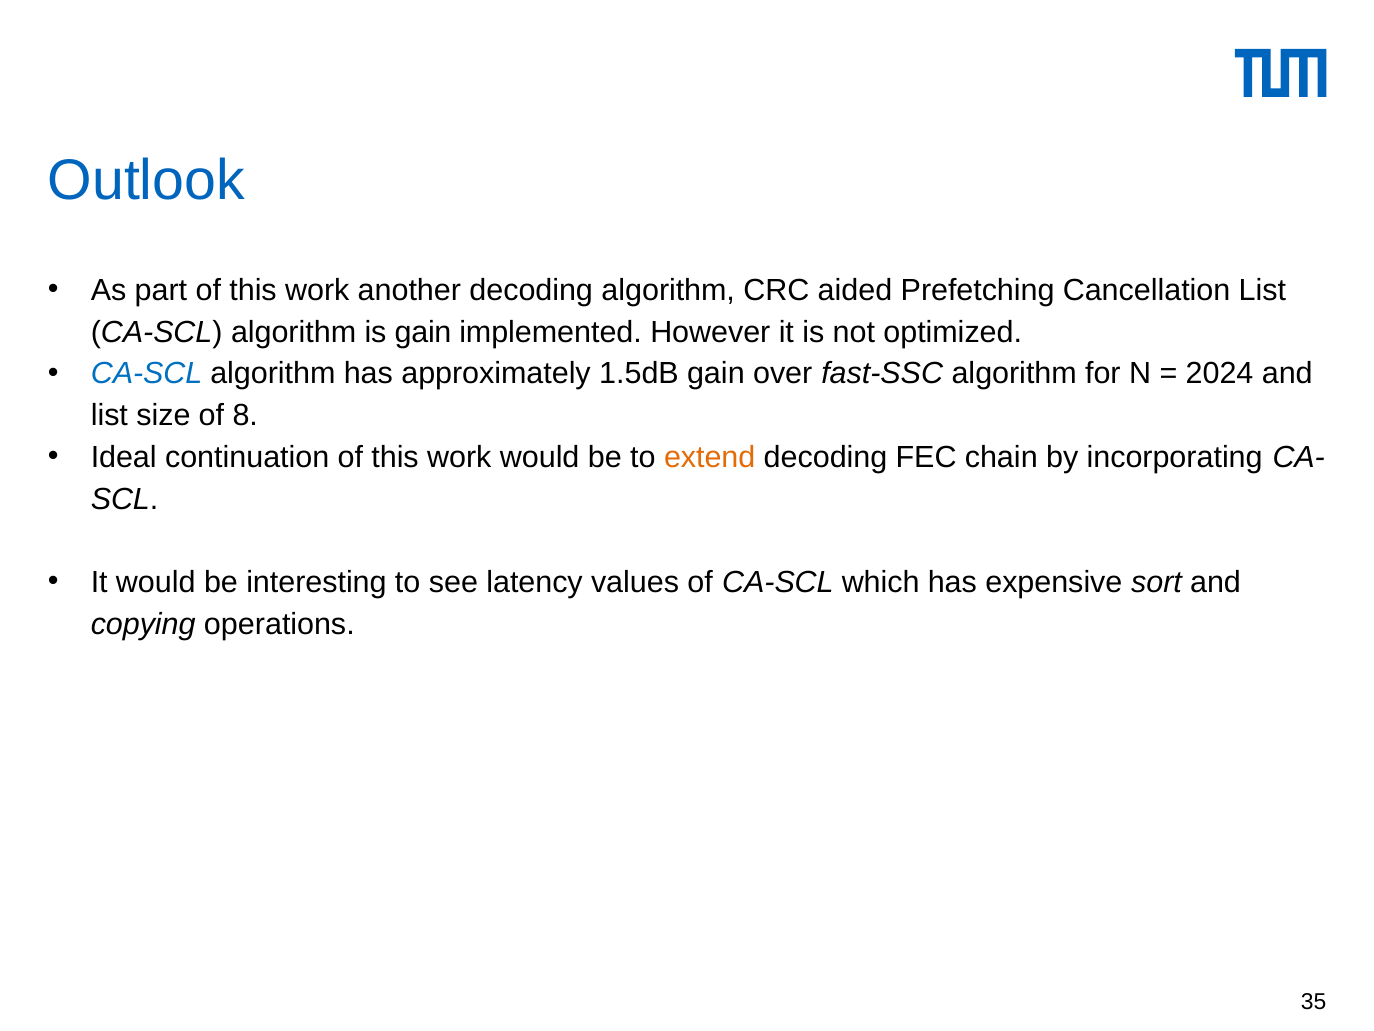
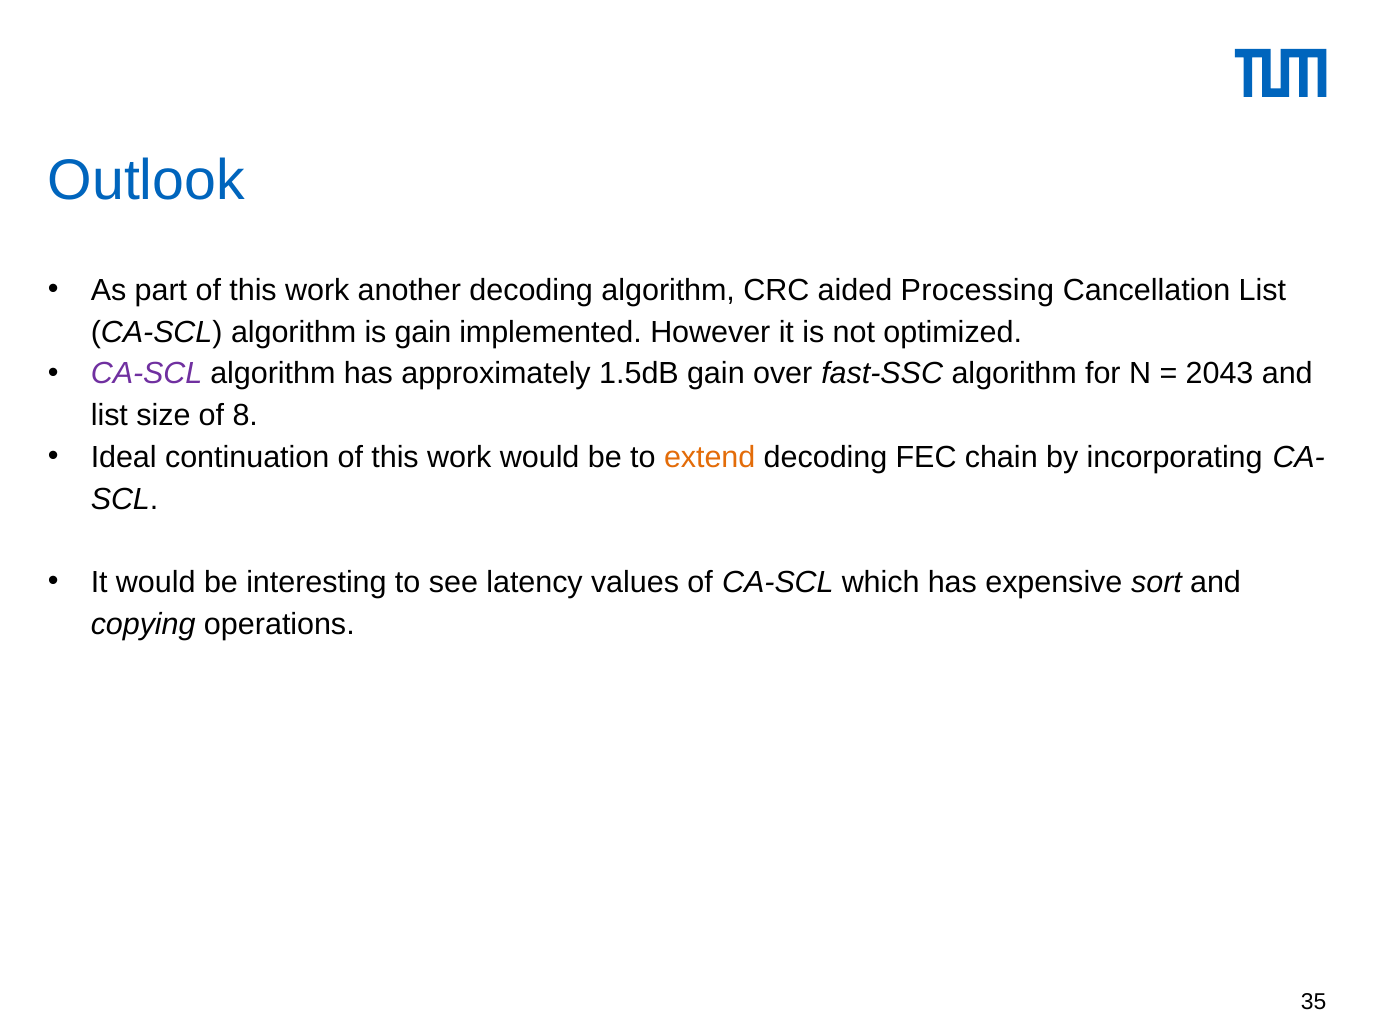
Prefetching: Prefetching -> Processing
CA-SCL at (147, 374) colour: blue -> purple
2024: 2024 -> 2043
